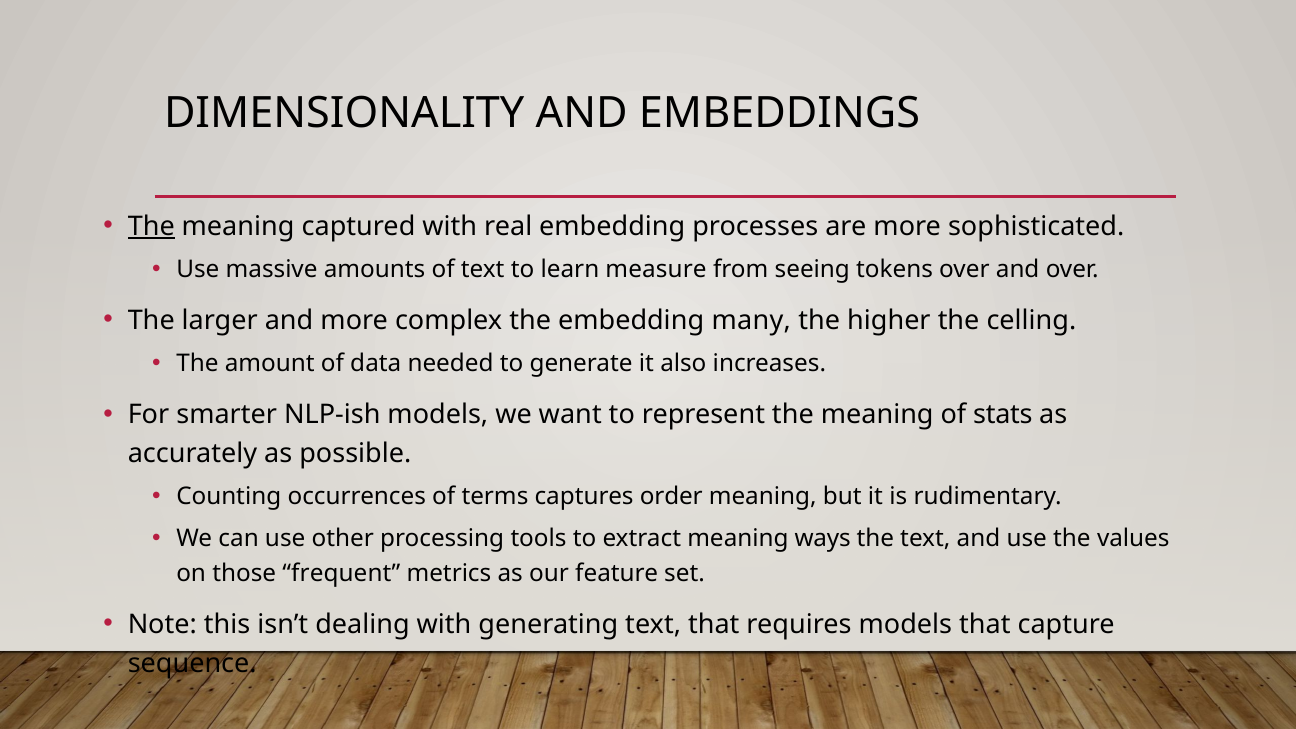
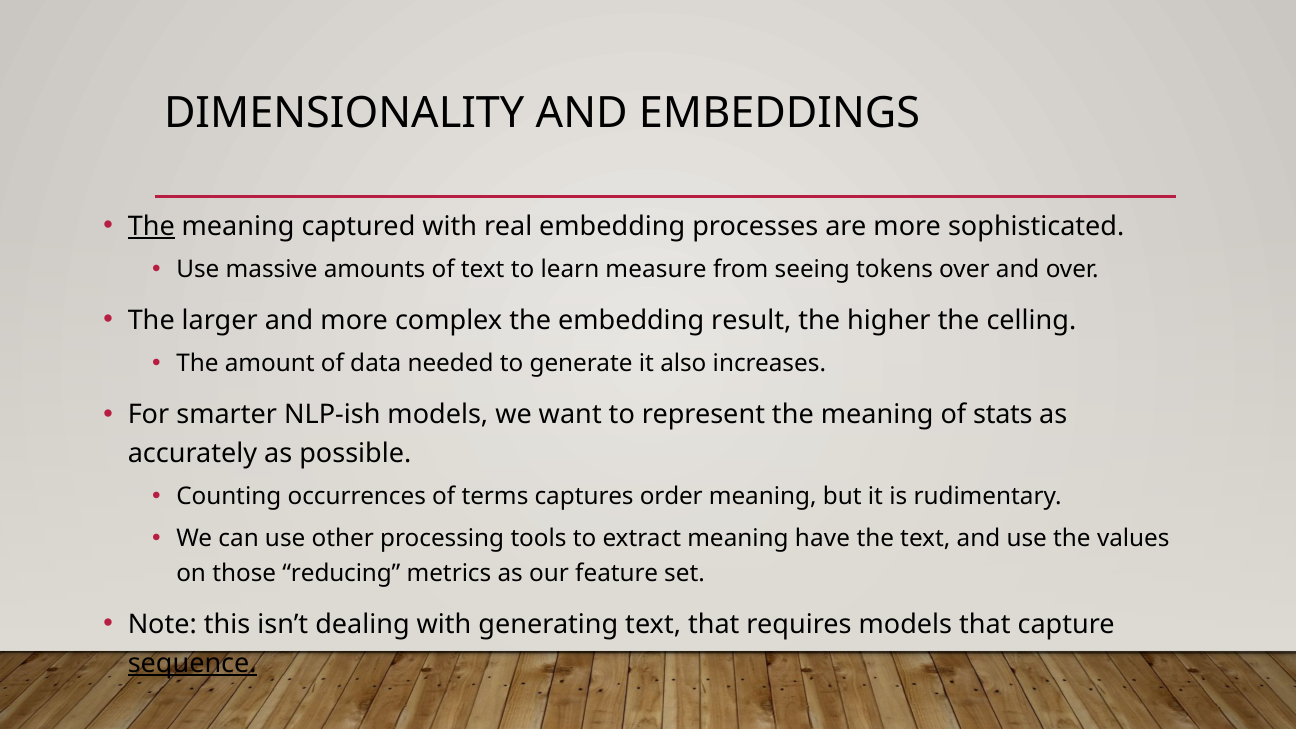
many: many -> result
ways: ways -> have
frequent: frequent -> reducing
sequence underline: none -> present
